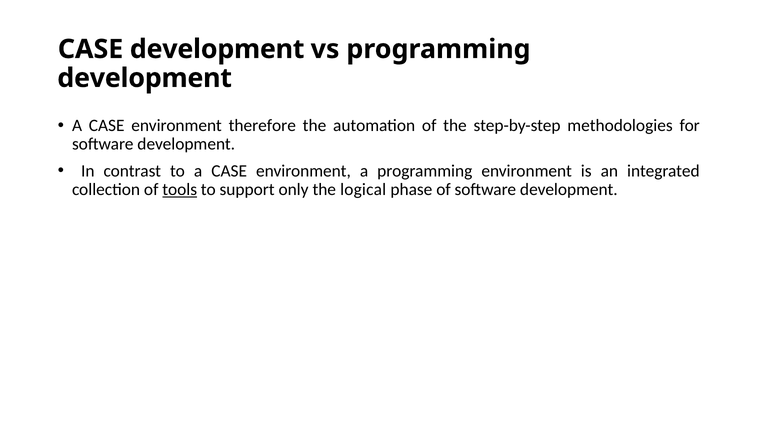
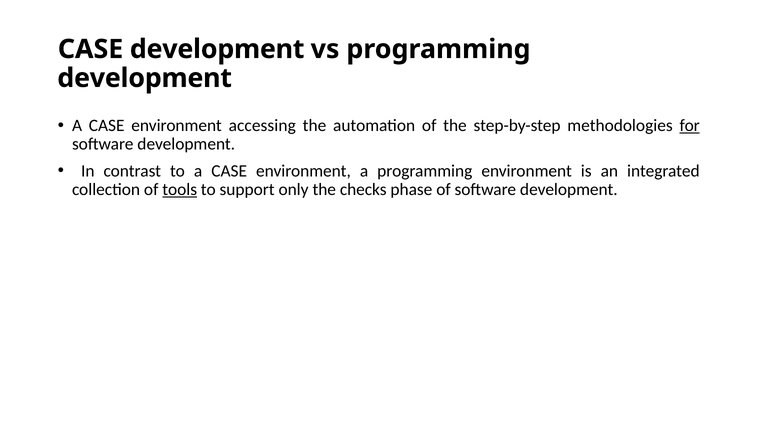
therefore: therefore -> accessing
for underline: none -> present
logical: logical -> checks
